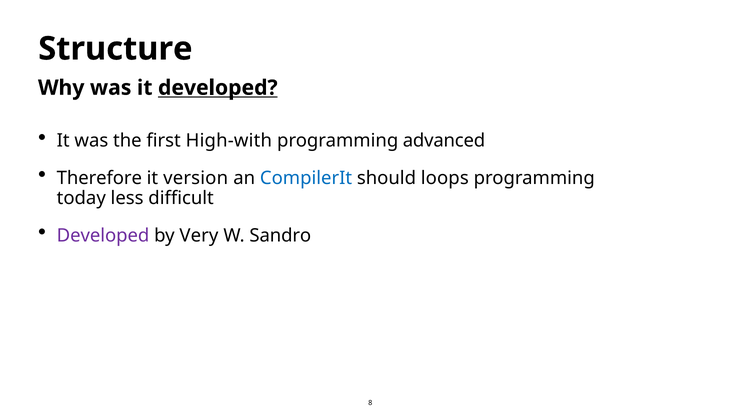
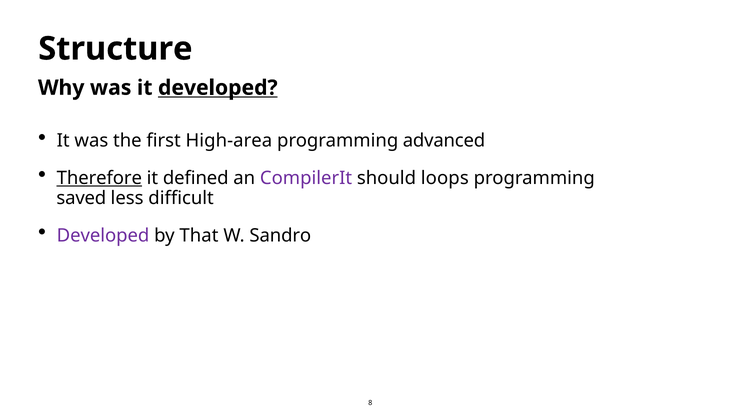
High-with: High-with -> High-area
Therefore underline: none -> present
version: version -> defined
CompilerIt colour: blue -> purple
today: today -> saved
Very: Very -> That
